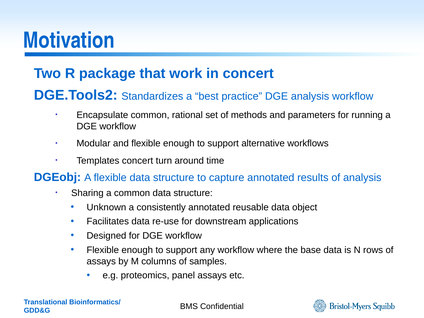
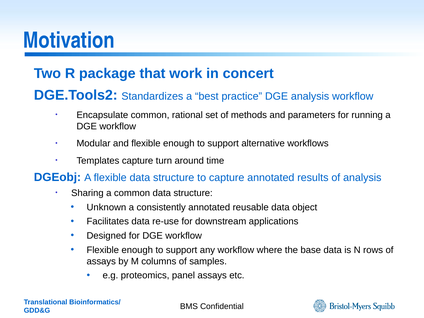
Templates concert: concert -> capture
